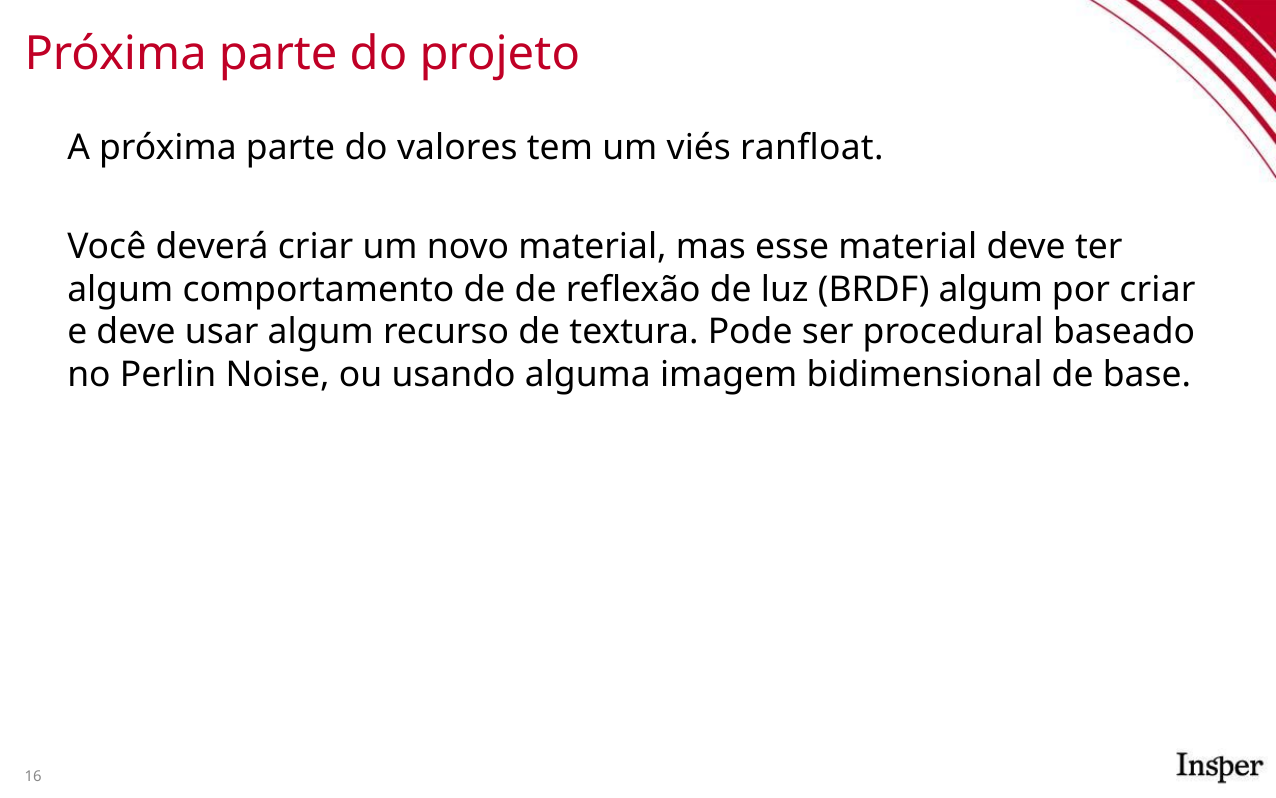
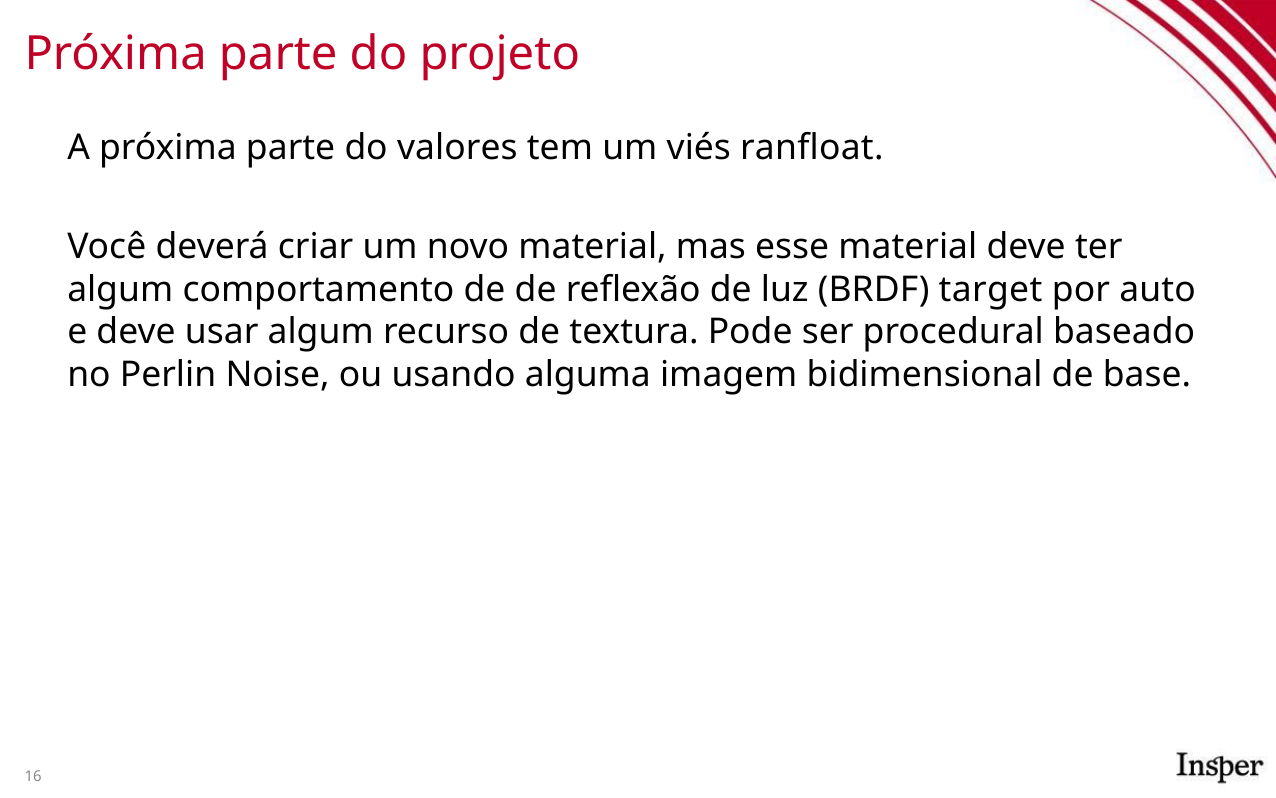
BRDF algum: algum -> target
por criar: criar -> auto
